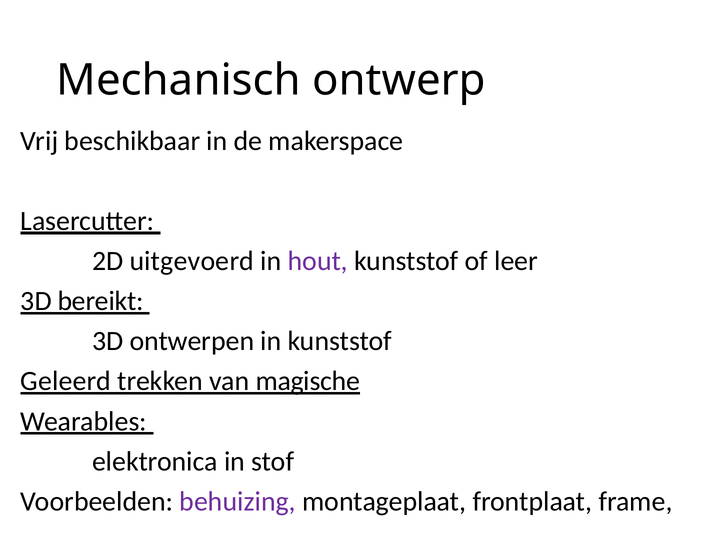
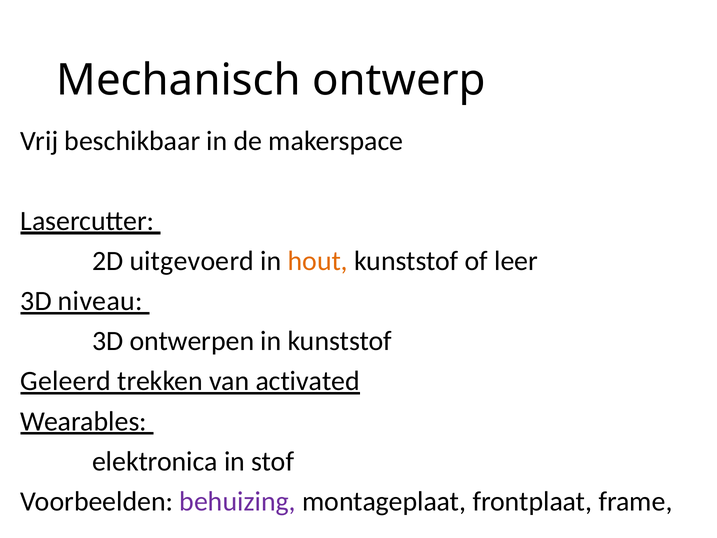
hout colour: purple -> orange
bereikt: bereikt -> niveau
magische: magische -> activated
